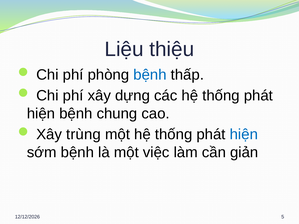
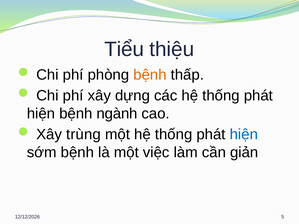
Liệu: Liệu -> Tiểu
bệnh at (150, 75) colour: blue -> orange
chung: chung -> ngành
